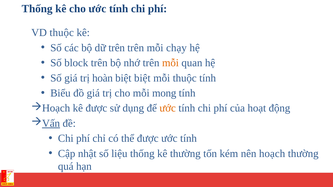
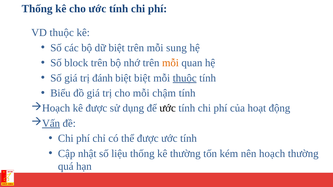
dữ trên: trên -> biệt
chạy: chạy -> sung
hoàn: hoàn -> đánh
thuộc at (185, 78) underline: none -> present
mong: mong -> chậm
ước at (168, 108) colour: orange -> black
